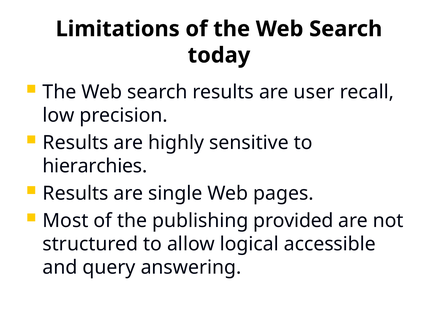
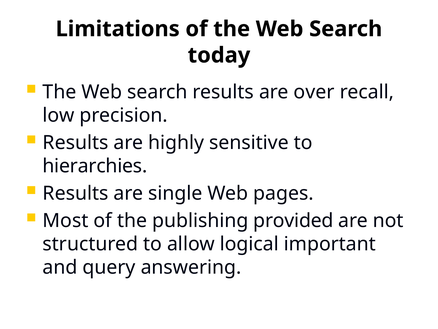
user: user -> over
accessible: accessible -> important
